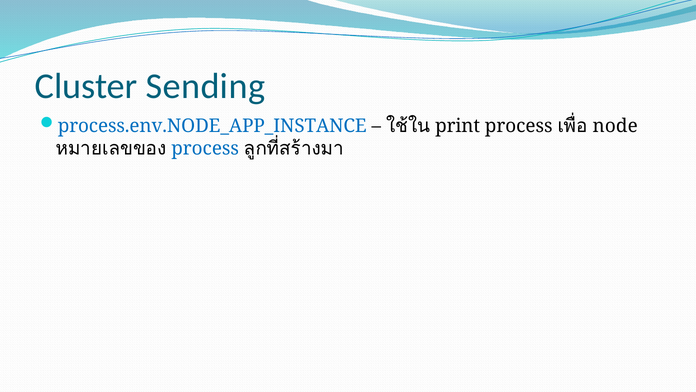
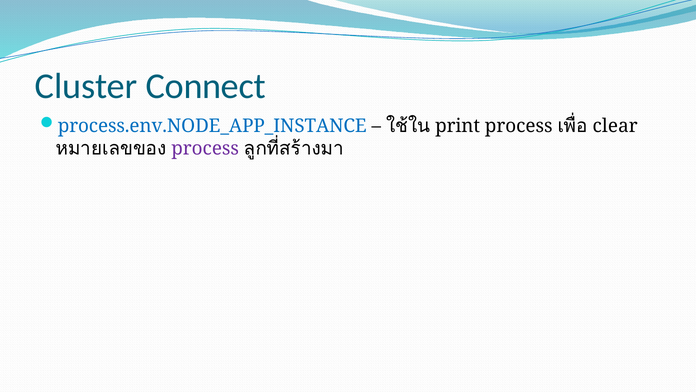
Sending: Sending -> Connect
node: node -> clear
process at (205, 148) colour: blue -> purple
